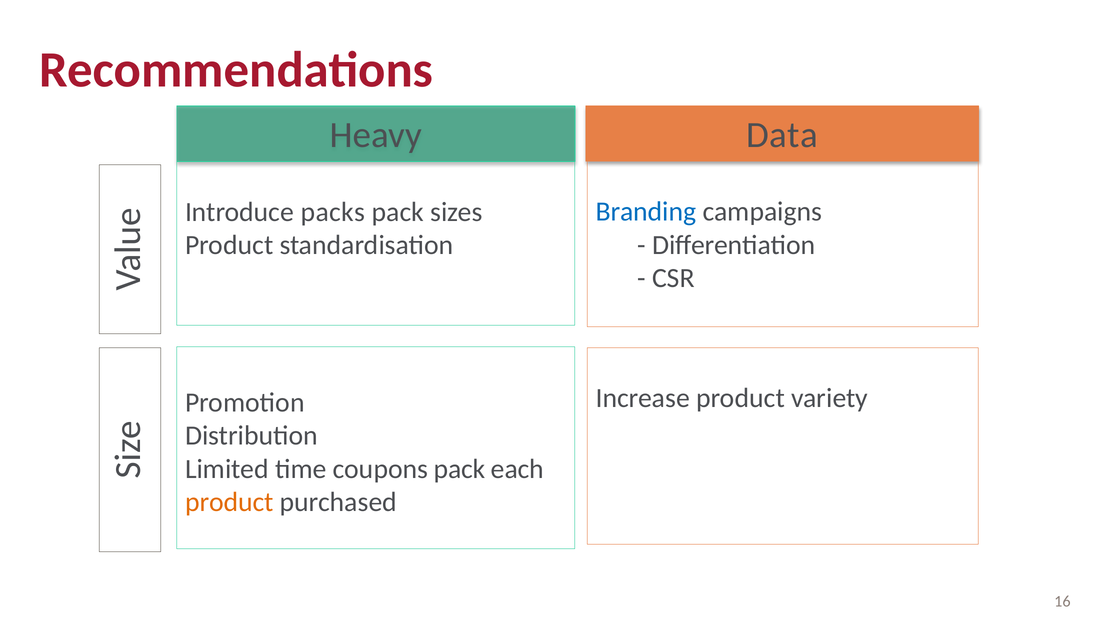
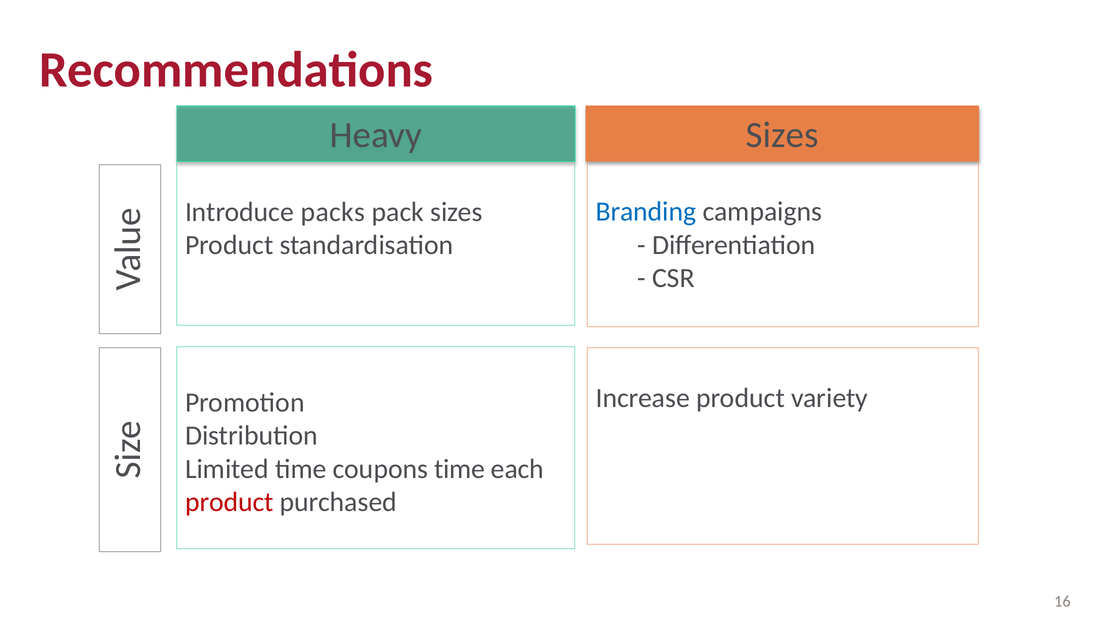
Data at (782, 135): Data -> Sizes
coupons pack: pack -> time
product at (229, 503) colour: orange -> red
